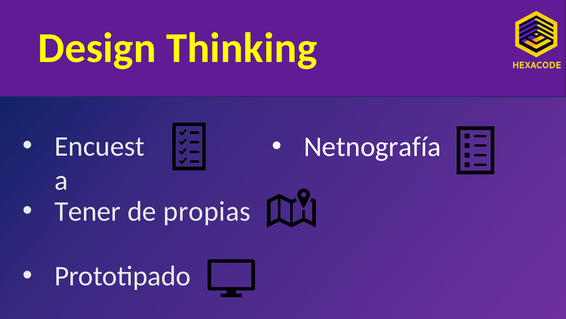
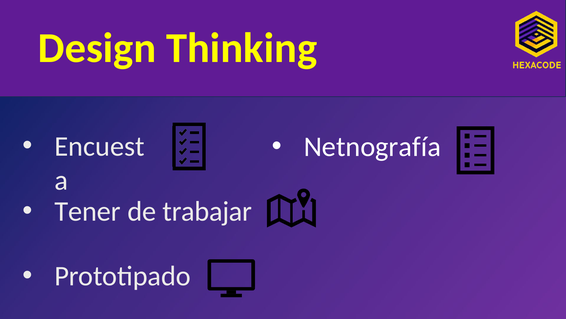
propias: propias -> trabajar
